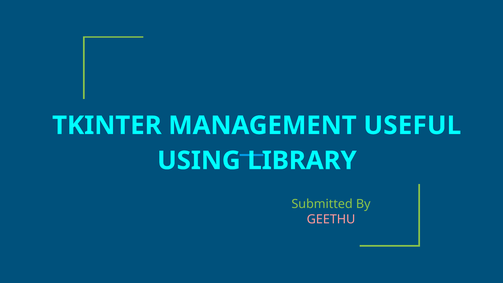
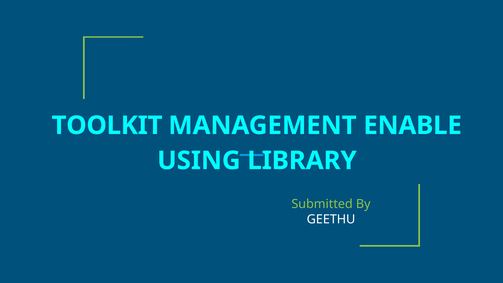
TKINTER: TKINTER -> TOOLKIT
USEFUL: USEFUL -> ENABLE
GEETHU colour: pink -> white
